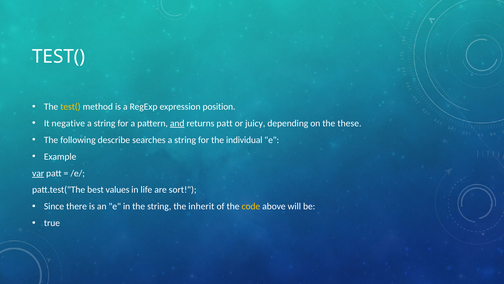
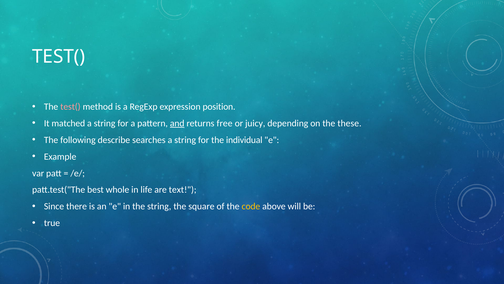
test( at (70, 107) colour: yellow -> pink
negative: negative -> matched
returns patt: patt -> free
var underline: present -> none
values: values -> whole
sort: sort -> text
inherit: inherit -> square
